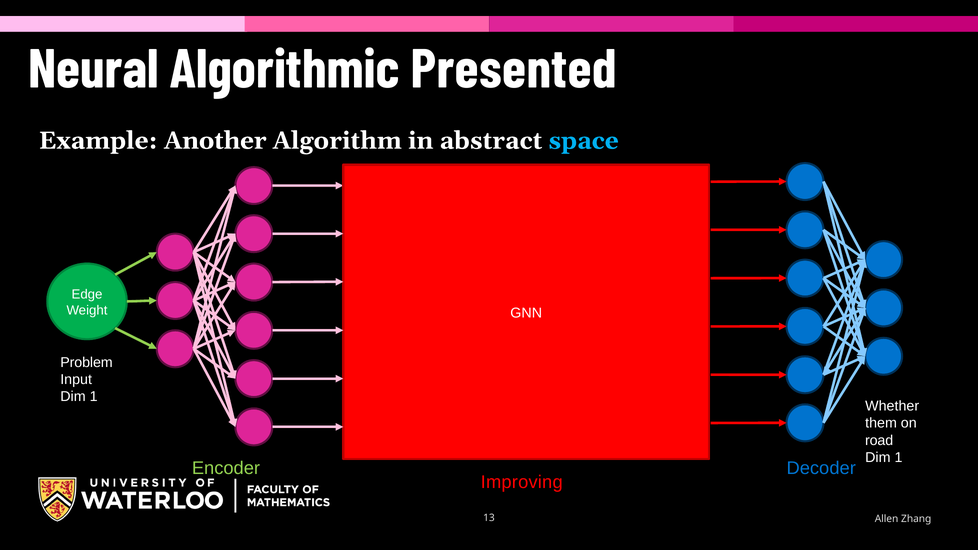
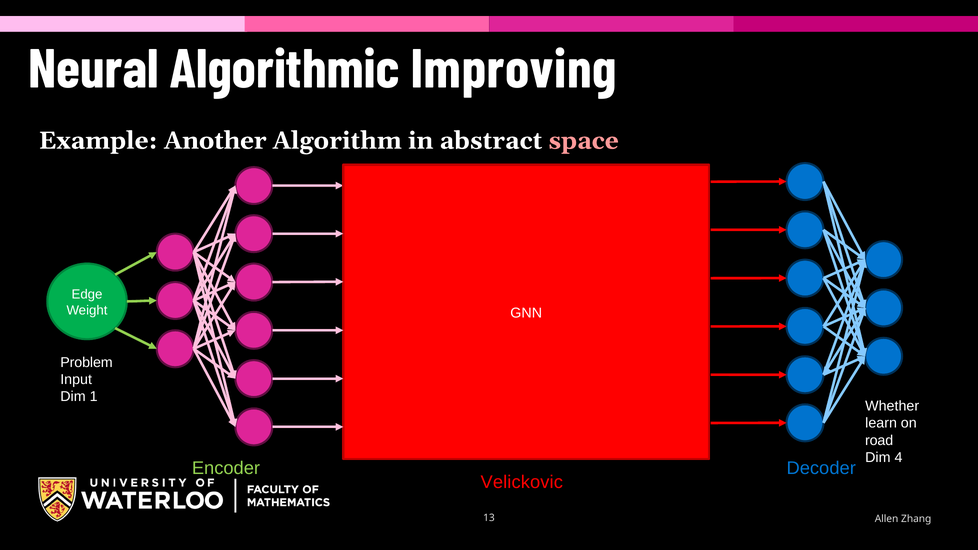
Presented: Presented -> Improving
space colour: light blue -> pink
them: them -> learn
1 at (898, 458): 1 -> 4
Improving: Improving -> Velickovic
